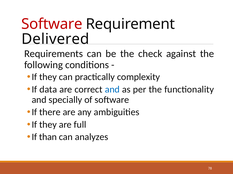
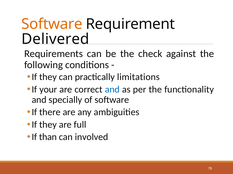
Software at (52, 24) colour: red -> orange
complexity: complexity -> limitations
data: data -> your
analyzes: analyzes -> involved
